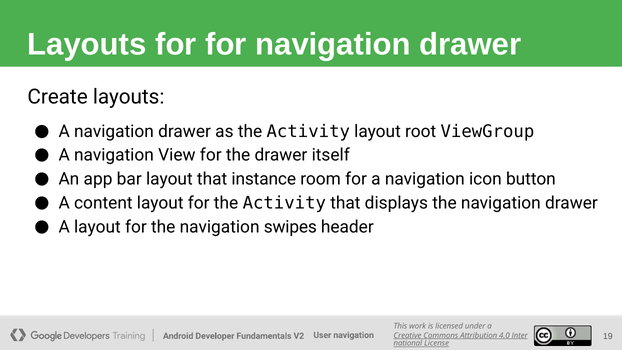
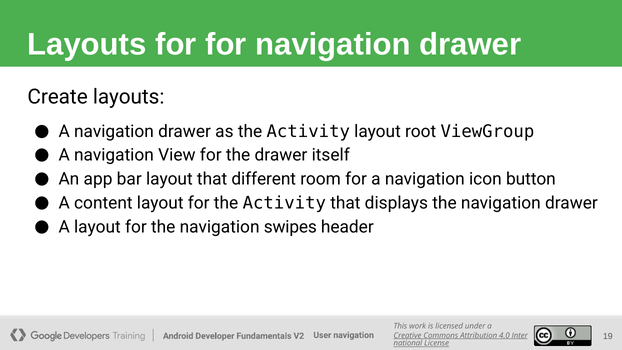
instance: instance -> different
